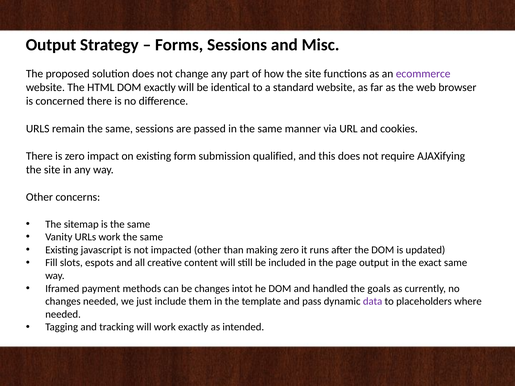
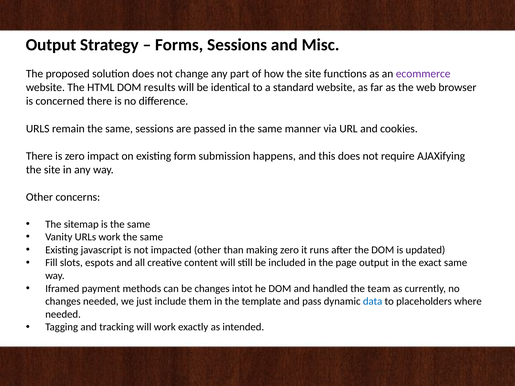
DOM exactly: exactly -> results
qualified: qualified -> happens
goals: goals -> team
data colour: purple -> blue
